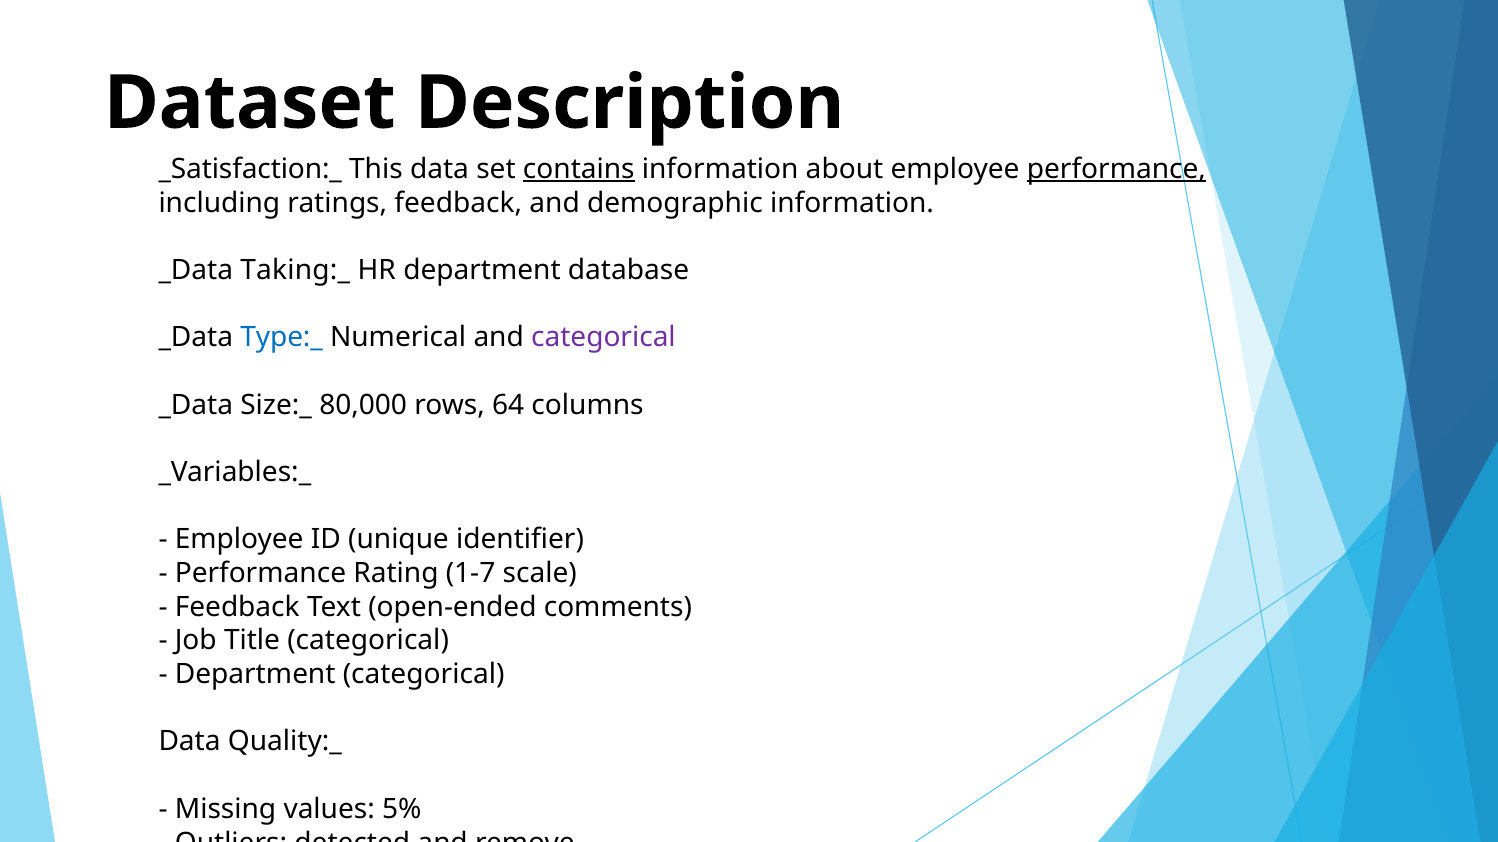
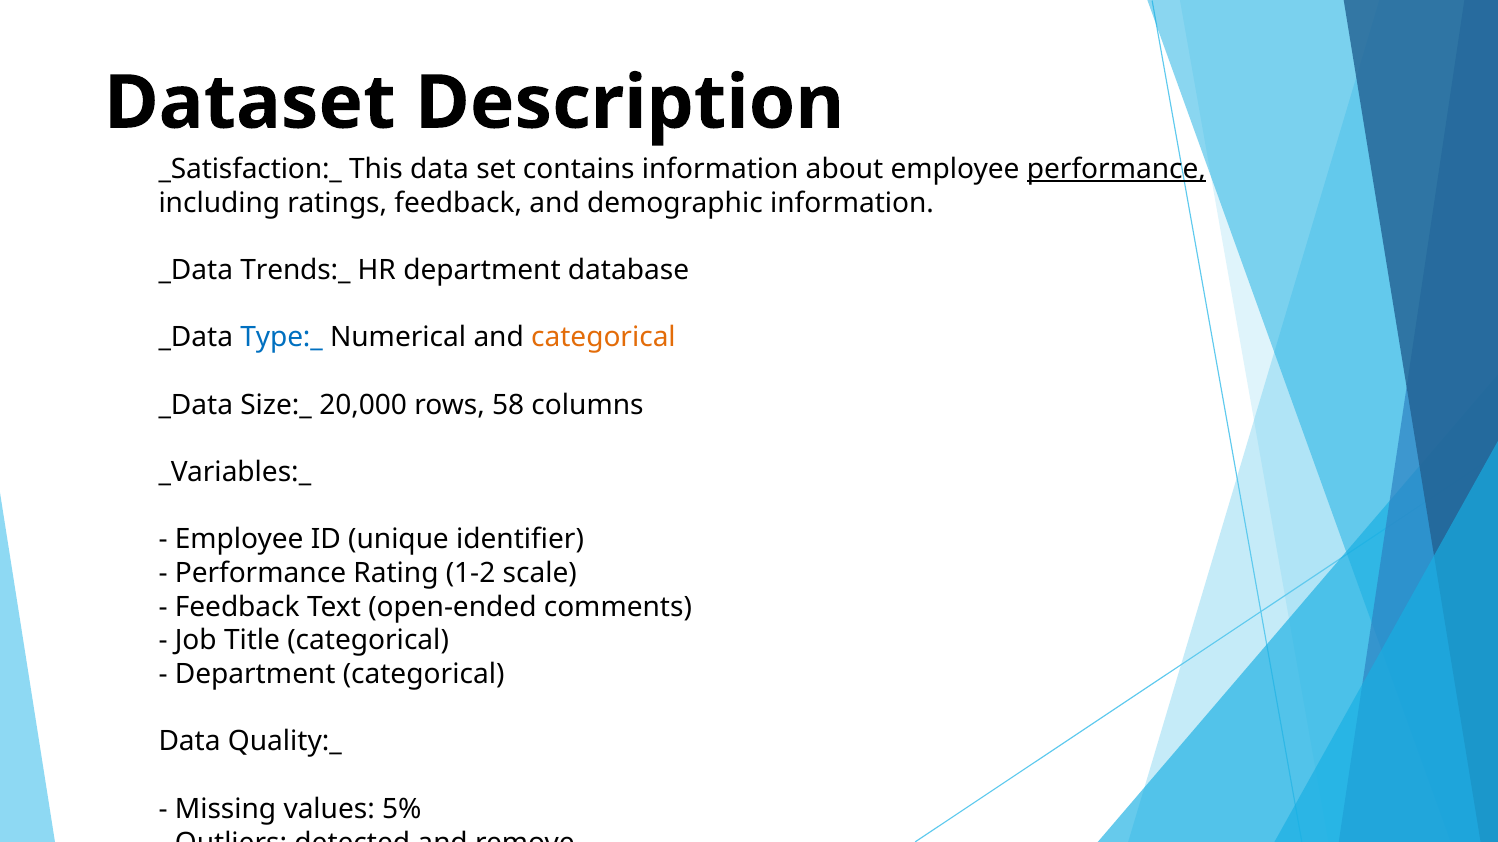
contains underline: present -> none
Taking:_: Taking:_ -> Trends:_
categorical at (603, 338) colour: purple -> orange
80,000: 80,000 -> 20,000
64: 64 -> 58
1-7: 1-7 -> 1-2
